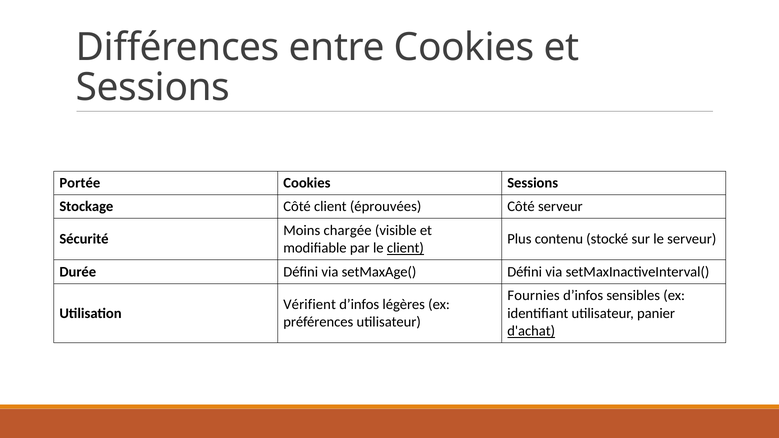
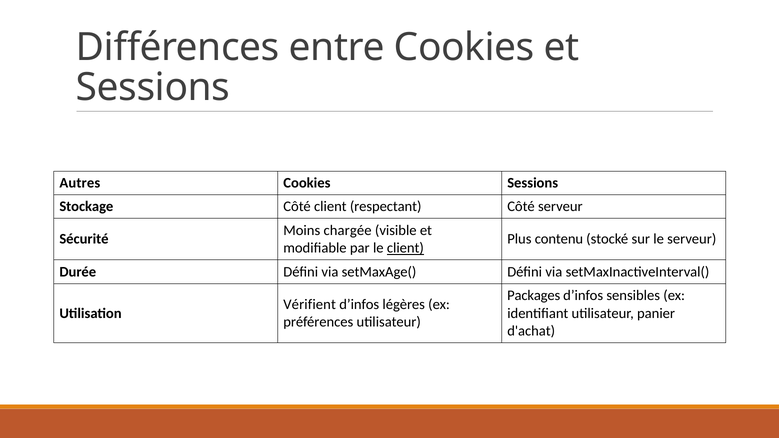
Portée: Portée -> Autres
éprouvées: éprouvées -> respectant
Fournies: Fournies -> Packages
d'achat underline: present -> none
